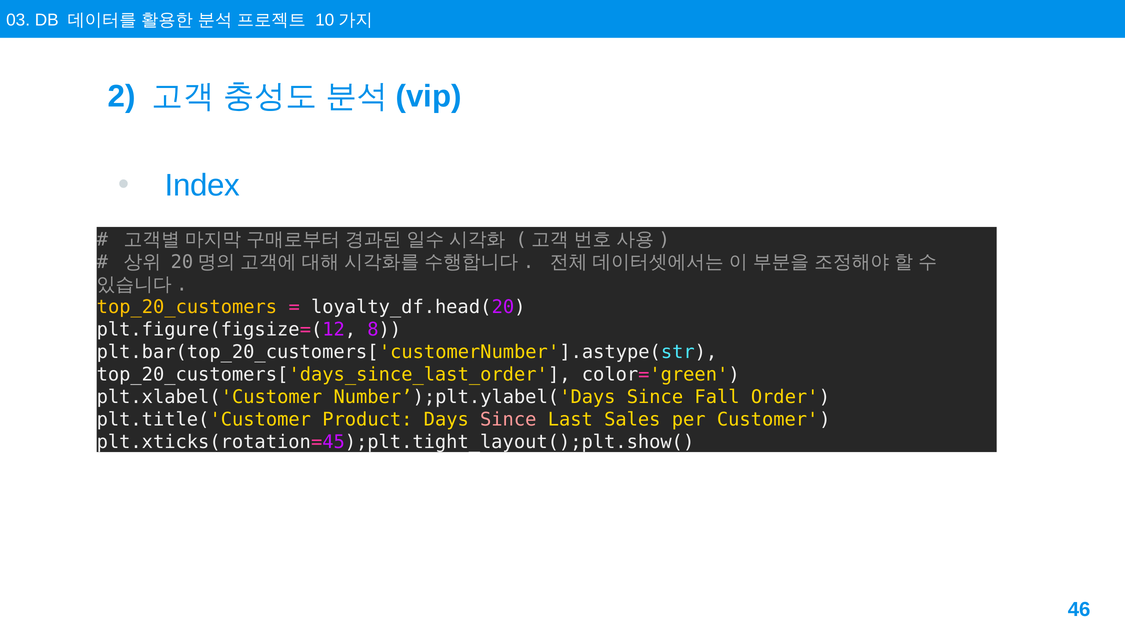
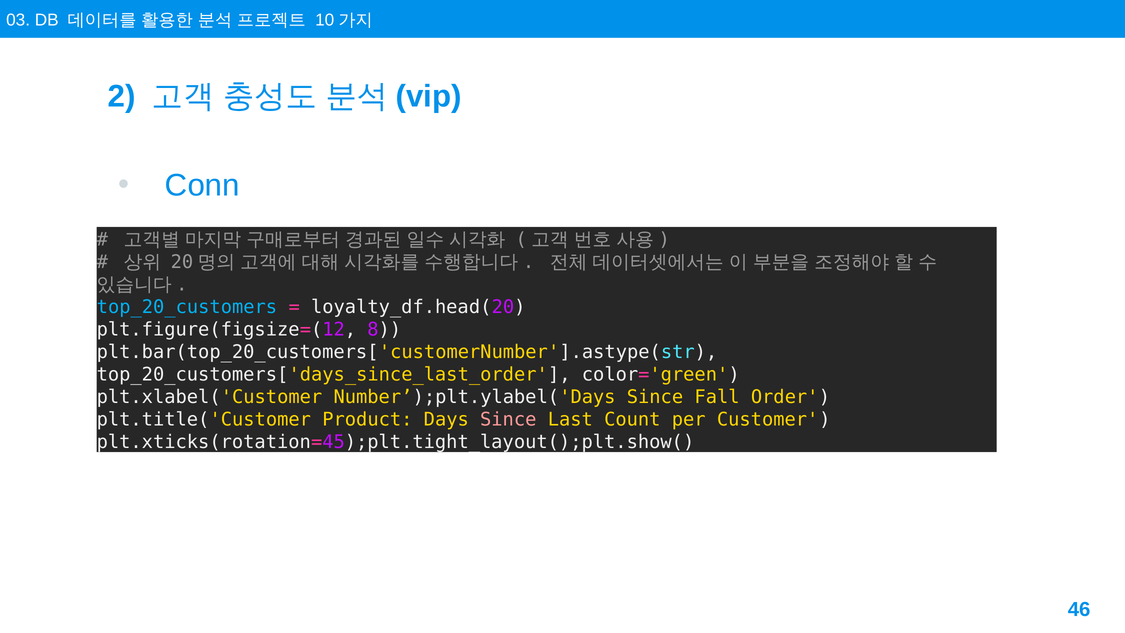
Index: Index -> Conn
top_20_customers colour: yellow -> light blue
Sales: Sales -> Count
